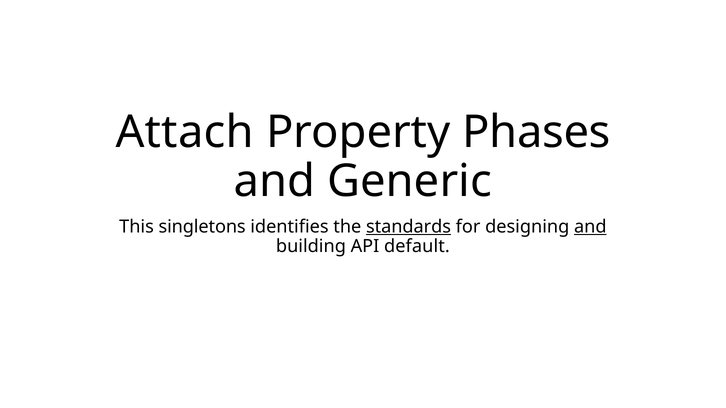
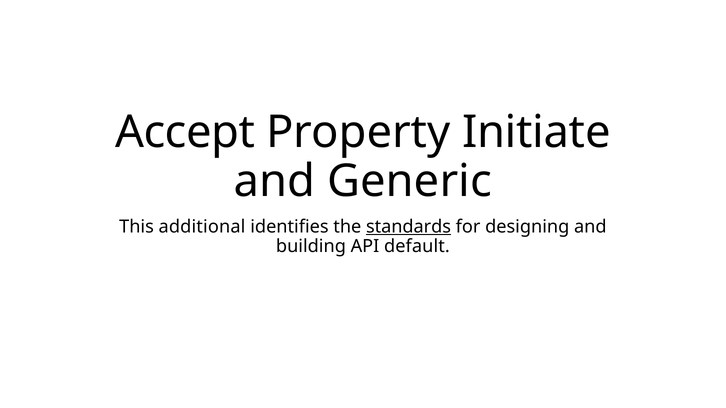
Attach: Attach -> Accept
Phases: Phases -> Initiate
singletons: singletons -> additional
and at (590, 227) underline: present -> none
